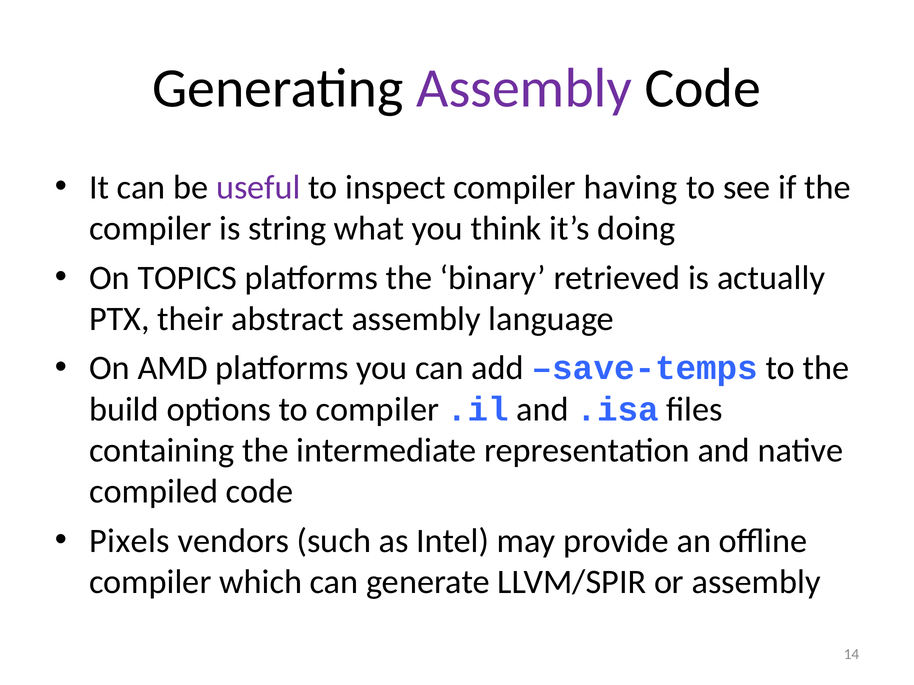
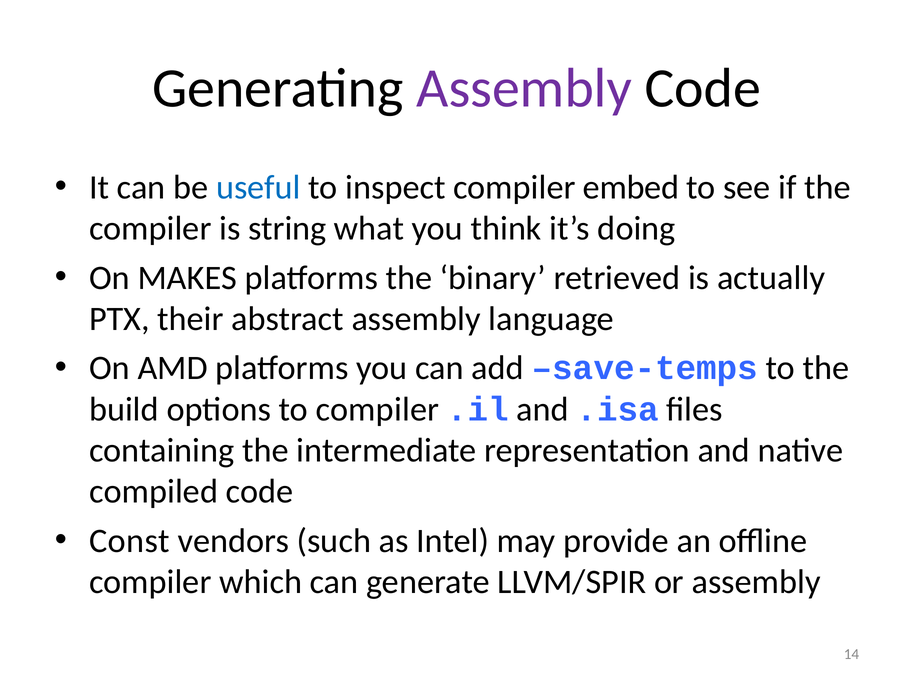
useful colour: purple -> blue
having: having -> embed
TOPICS: TOPICS -> MAKES
Pixels: Pixels -> Const
